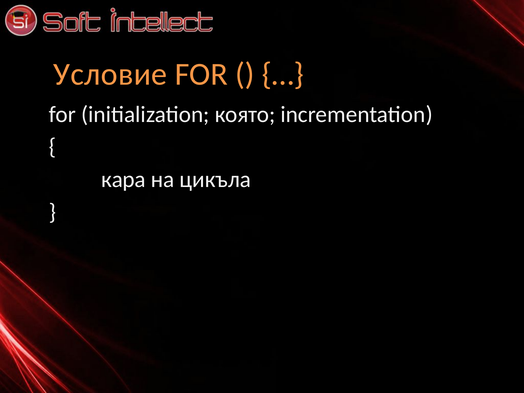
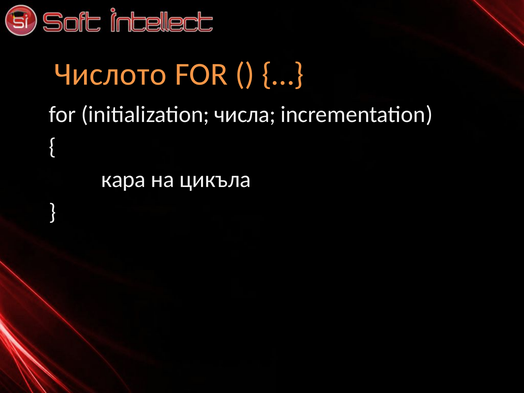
Условие: Условие -> Числото
която: която -> числа
